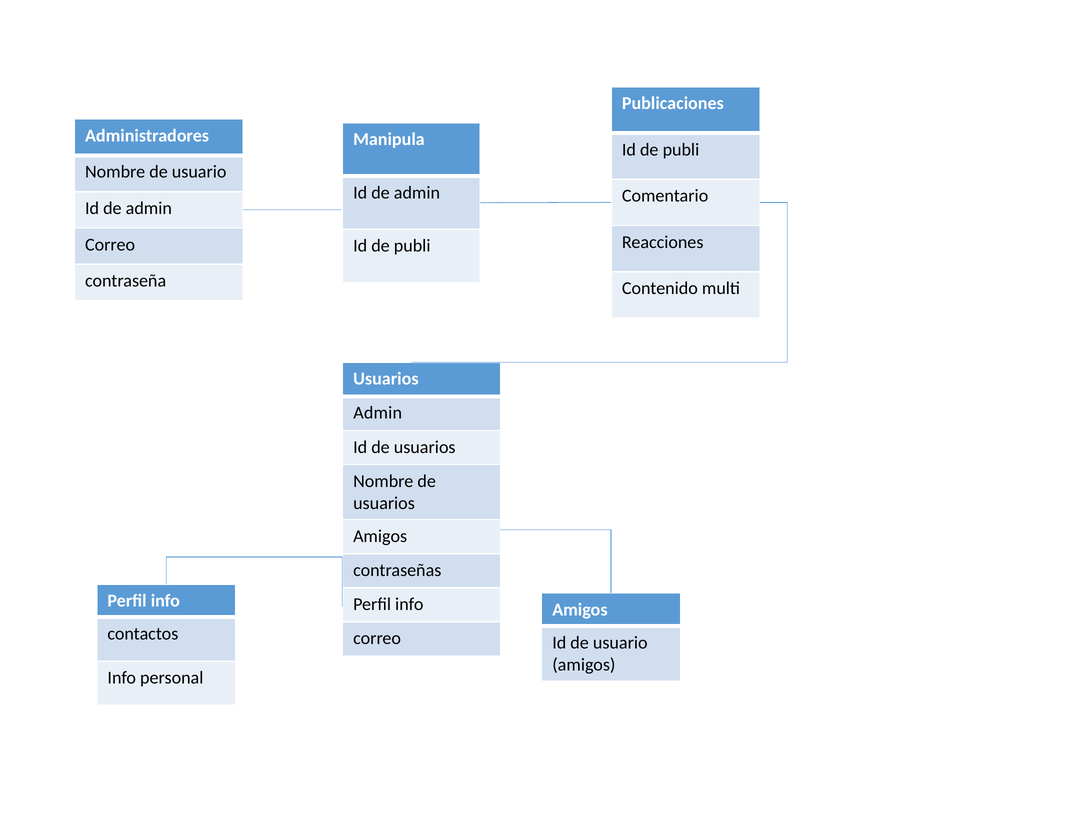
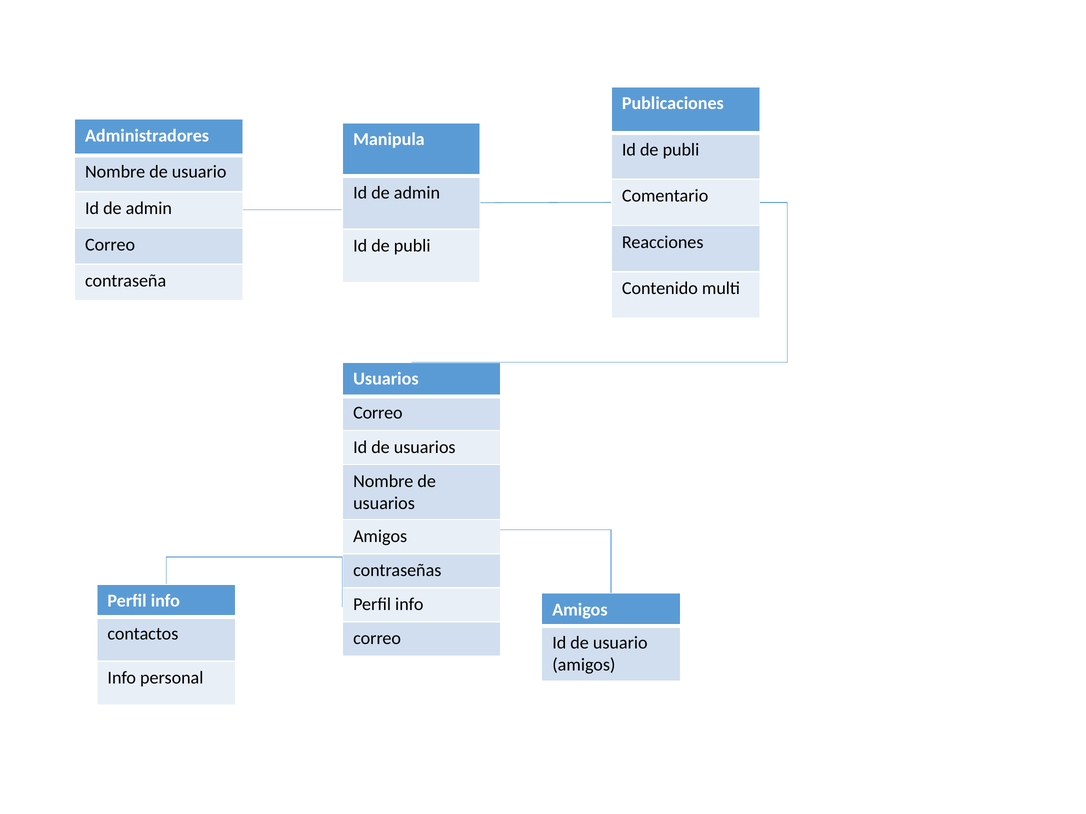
Admin at (378, 413): Admin -> Correo
